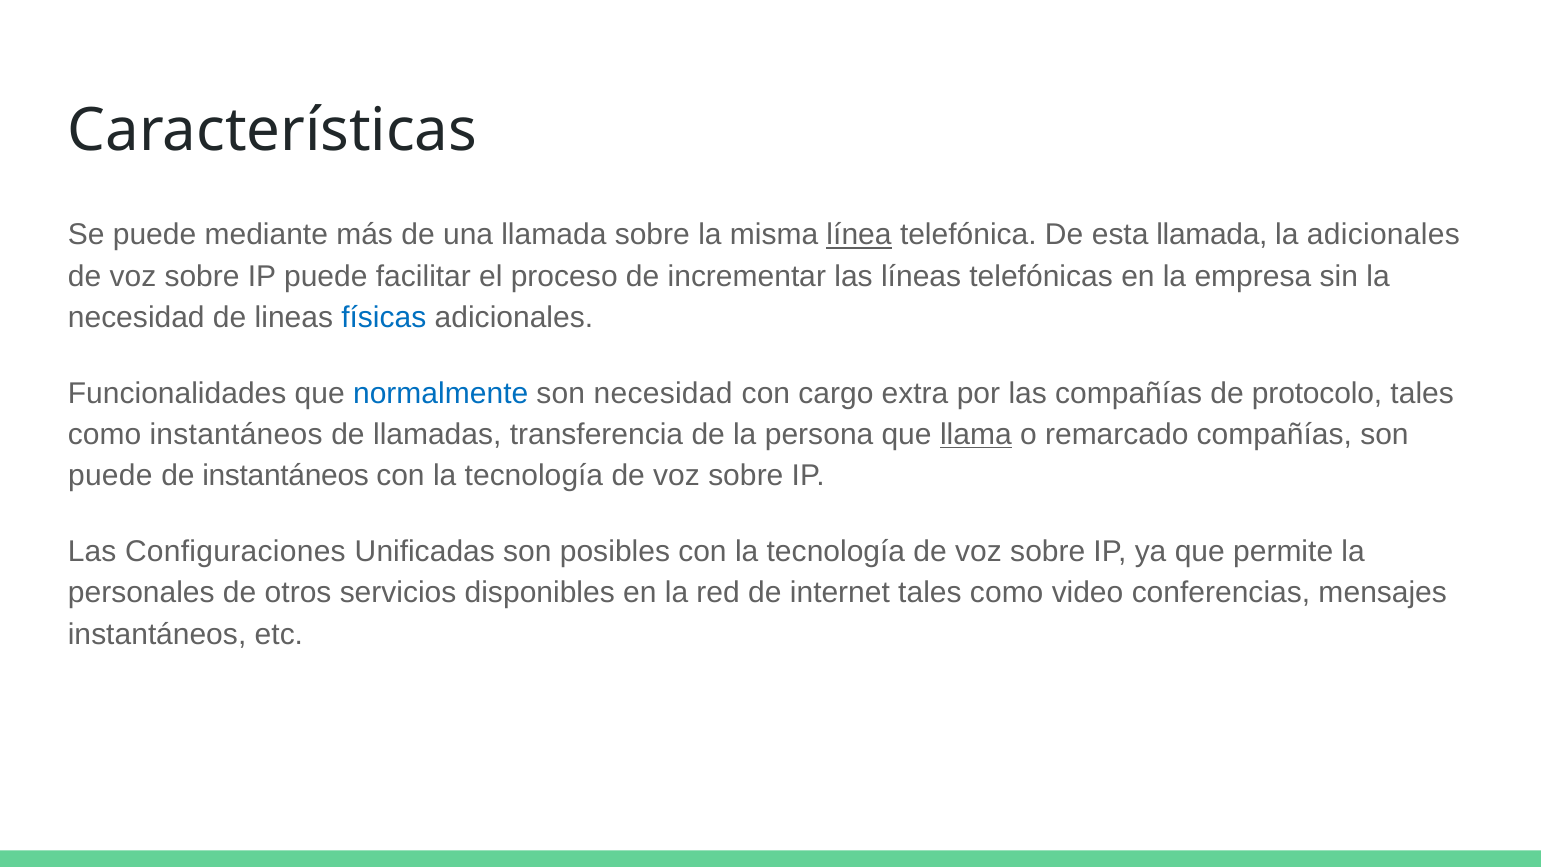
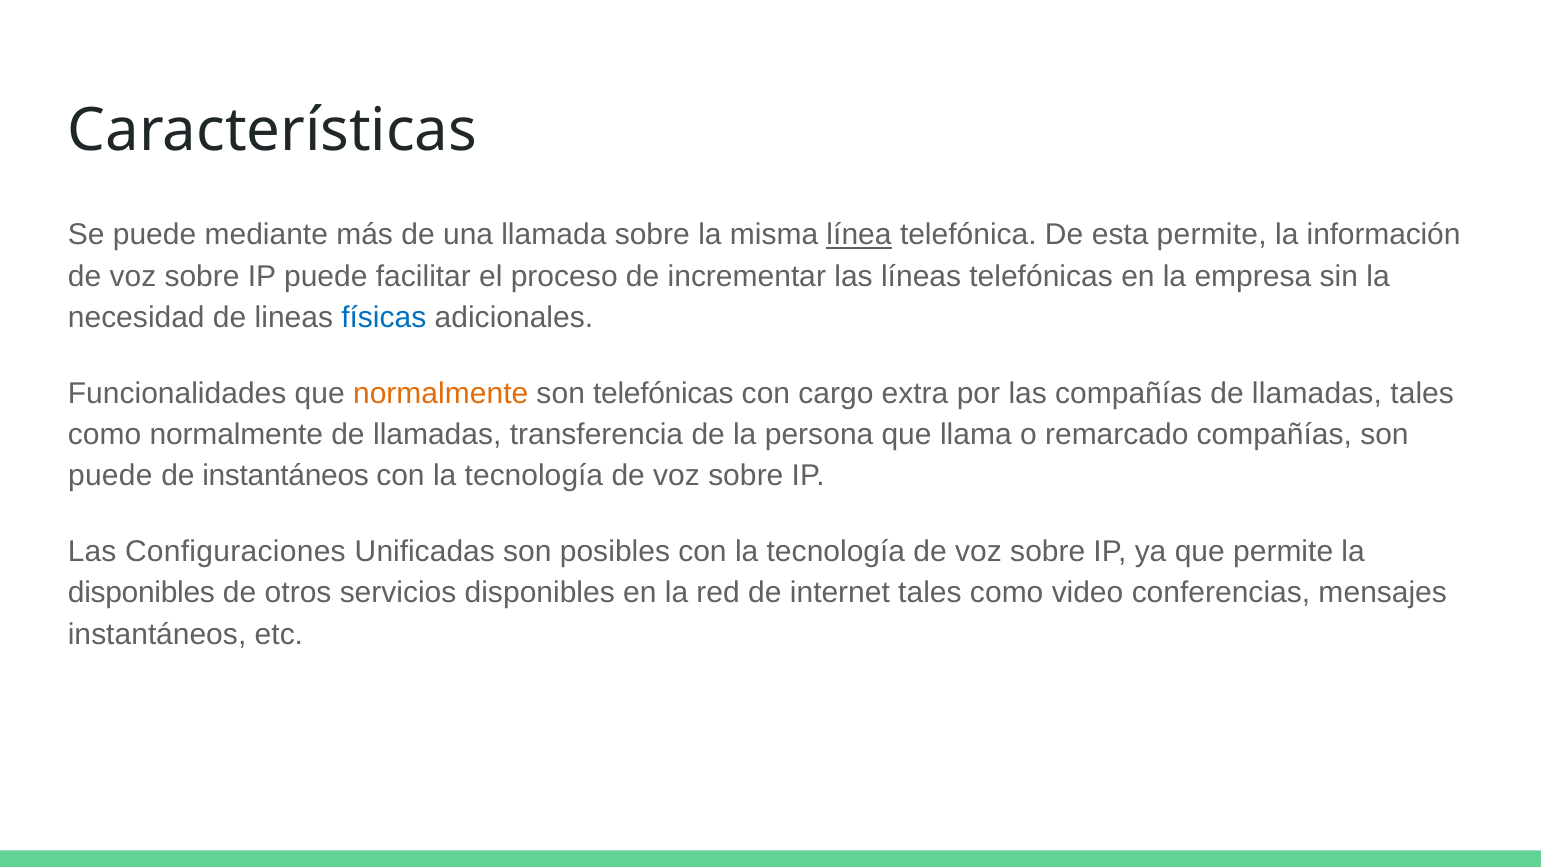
esta llamada: llamada -> permite
la adicionales: adicionales -> información
normalmente at (441, 393) colour: blue -> orange
son necesidad: necesidad -> telefónicas
compañías de protocolo: protocolo -> llamadas
como instantáneos: instantáneos -> normalmente
llama underline: present -> none
personales at (141, 593): personales -> disponibles
